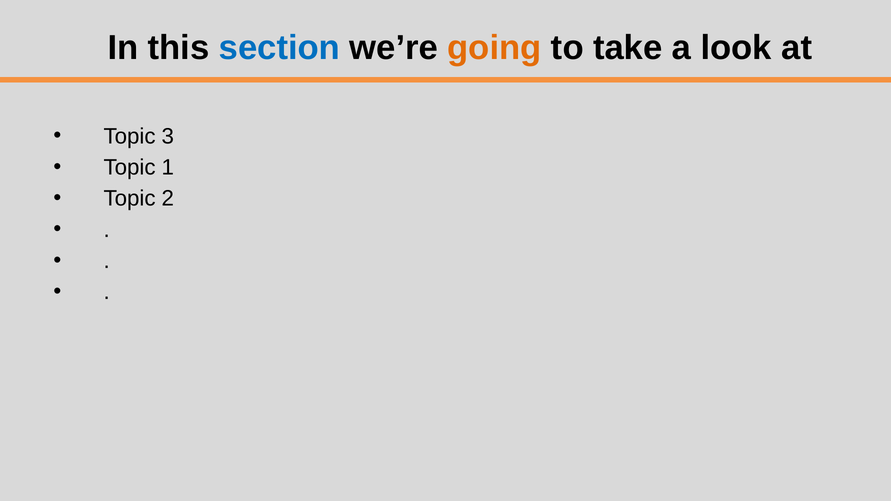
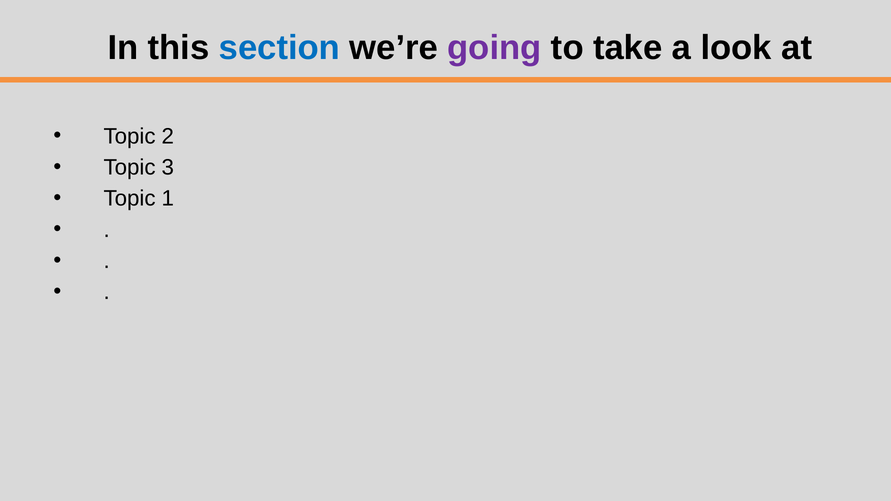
going colour: orange -> purple
3: 3 -> 2
1: 1 -> 3
2: 2 -> 1
